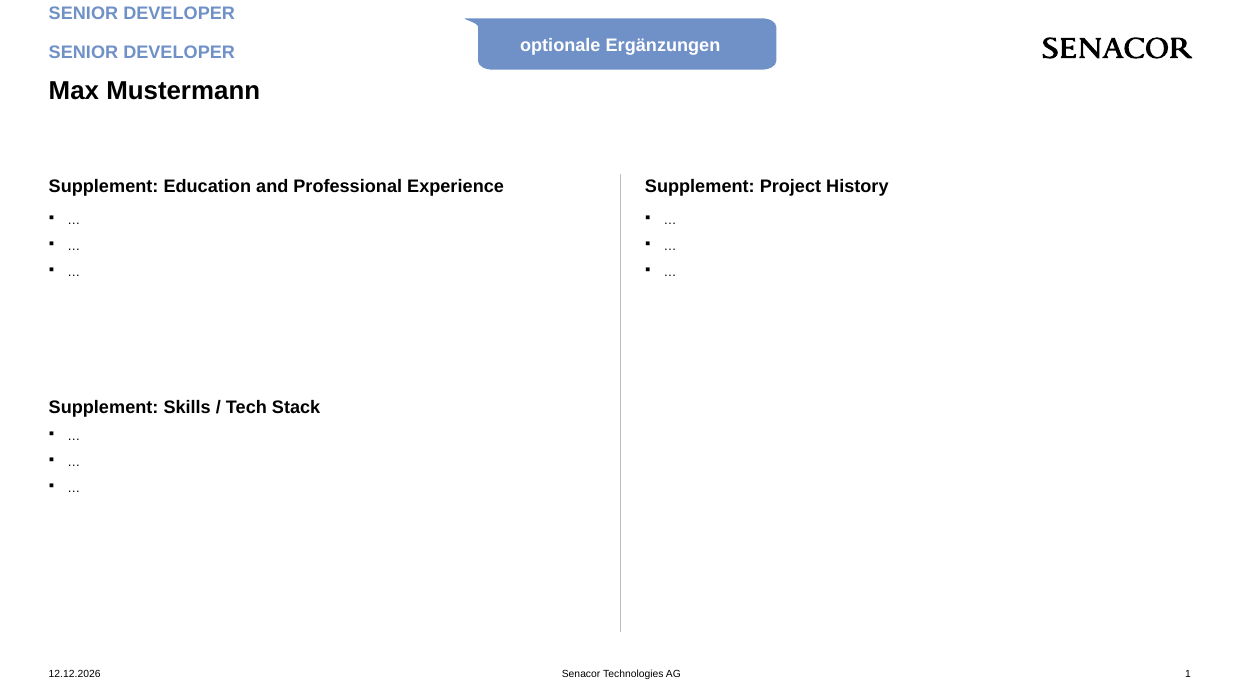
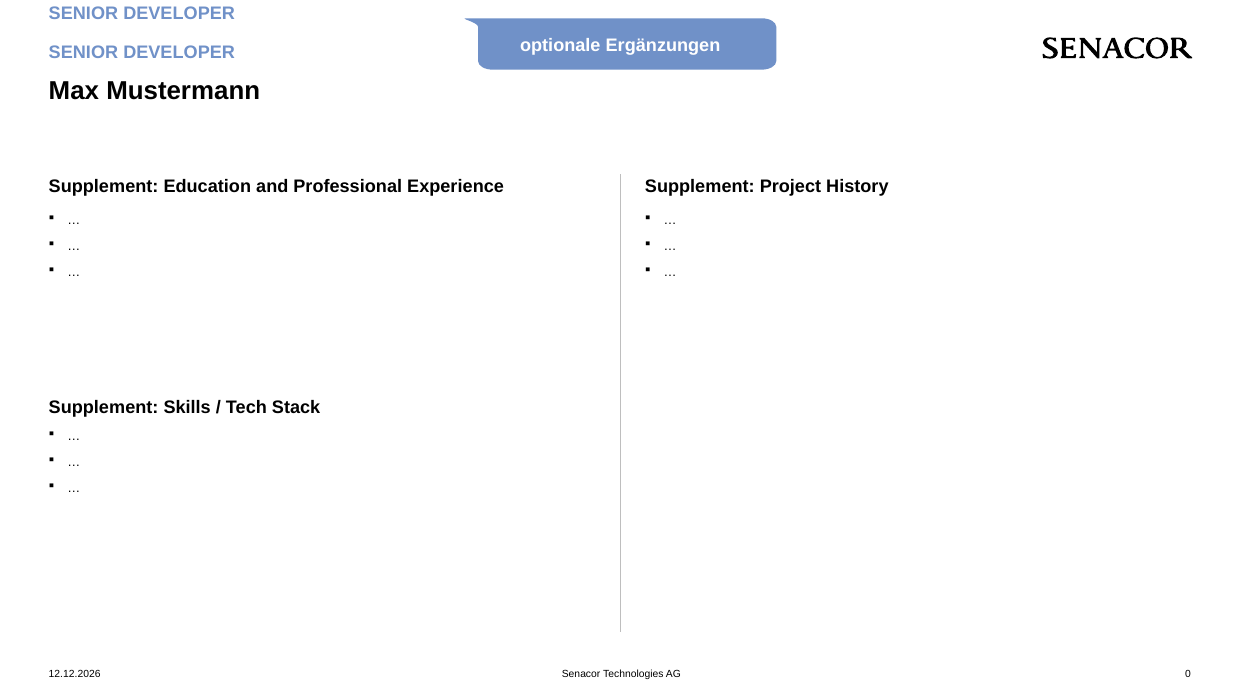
1: 1 -> 0
